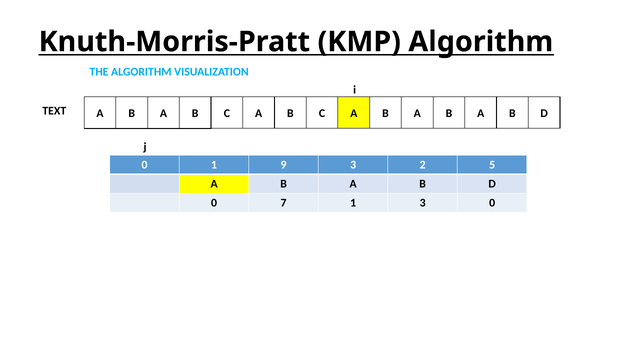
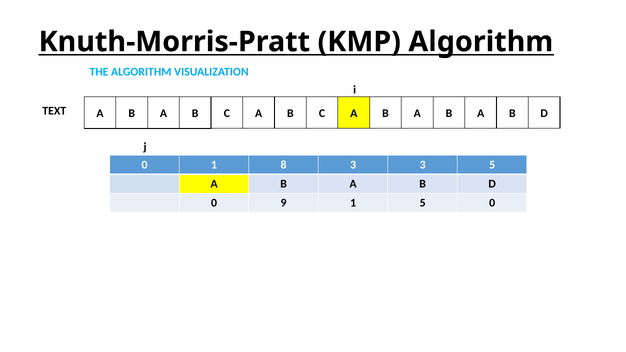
9: 9 -> 8
3 2: 2 -> 3
7: 7 -> 9
1 3: 3 -> 5
